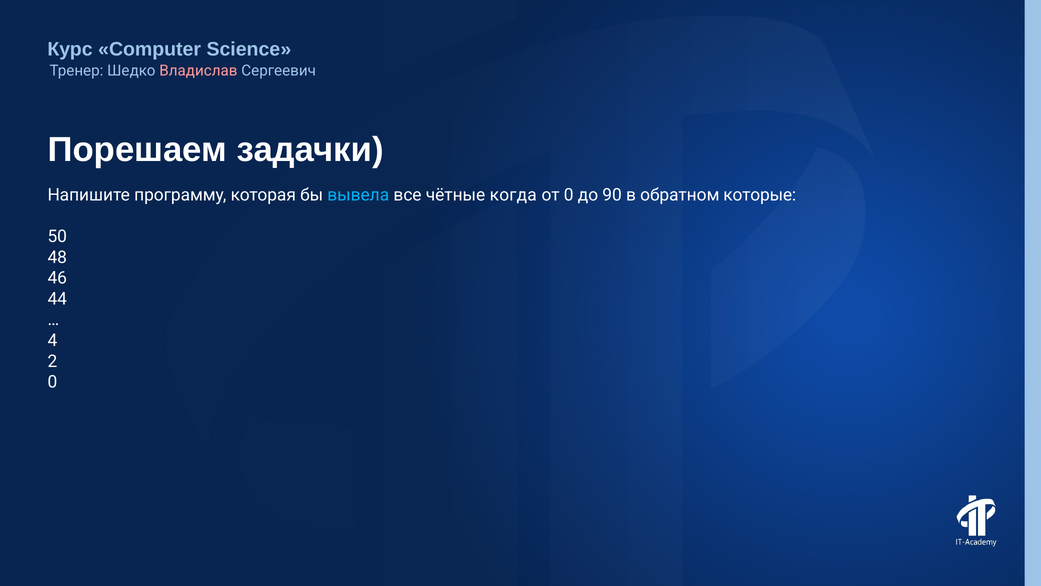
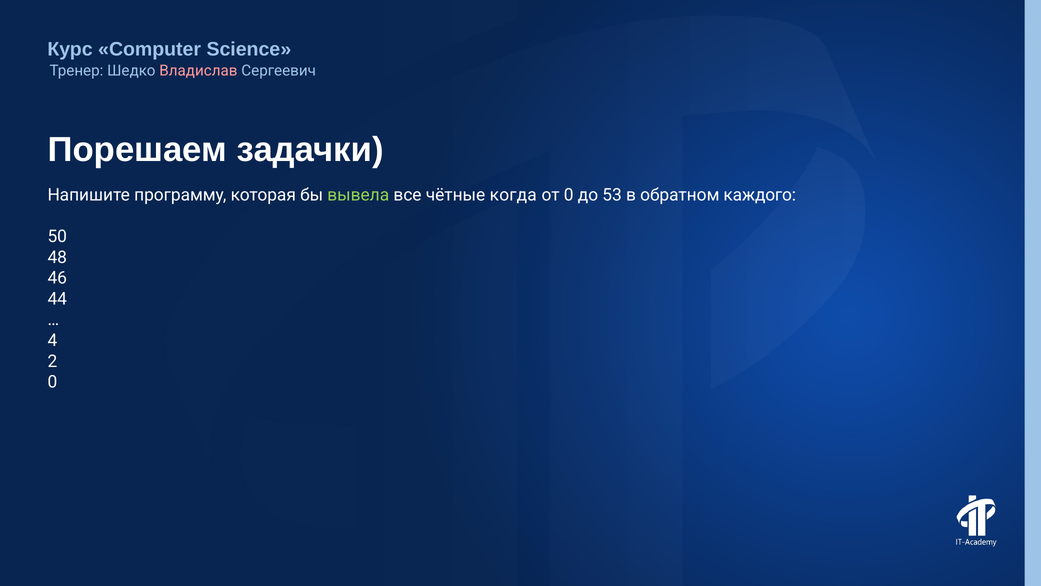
вывела colour: light blue -> light green
90: 90 -> 53
которые: которые -> каждого
